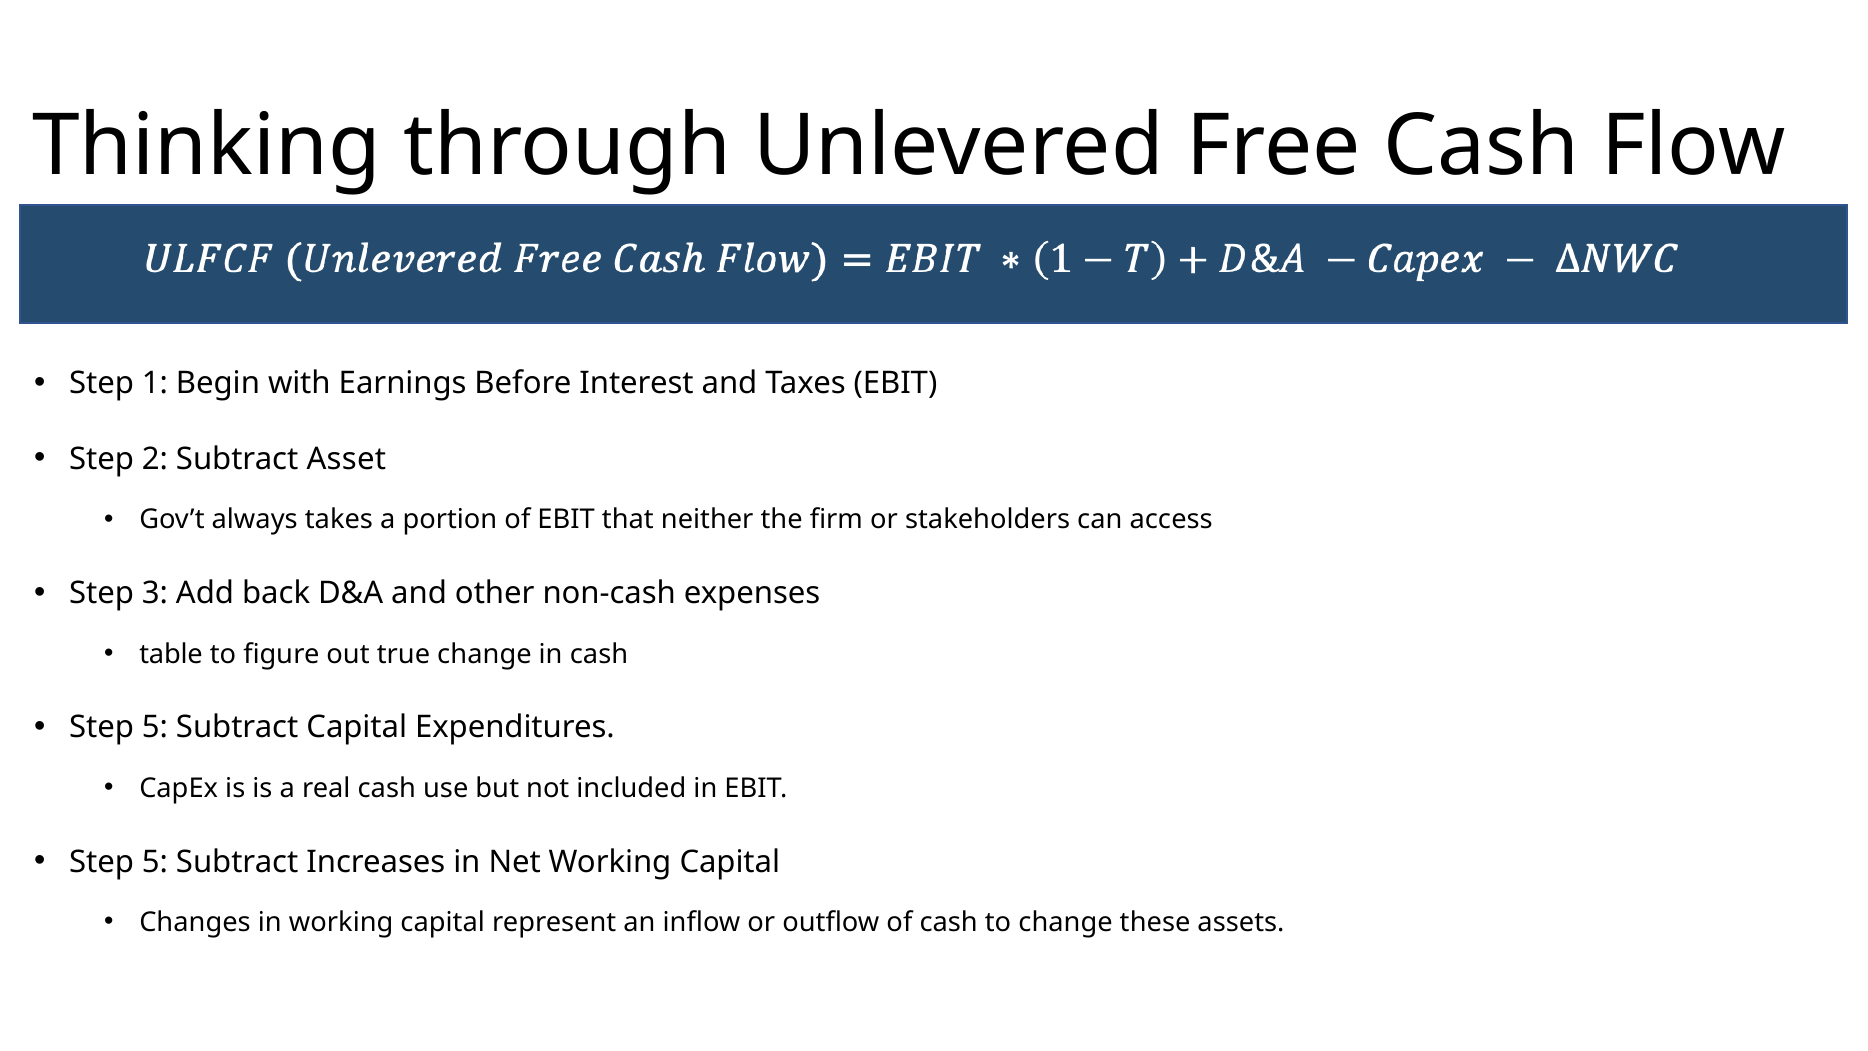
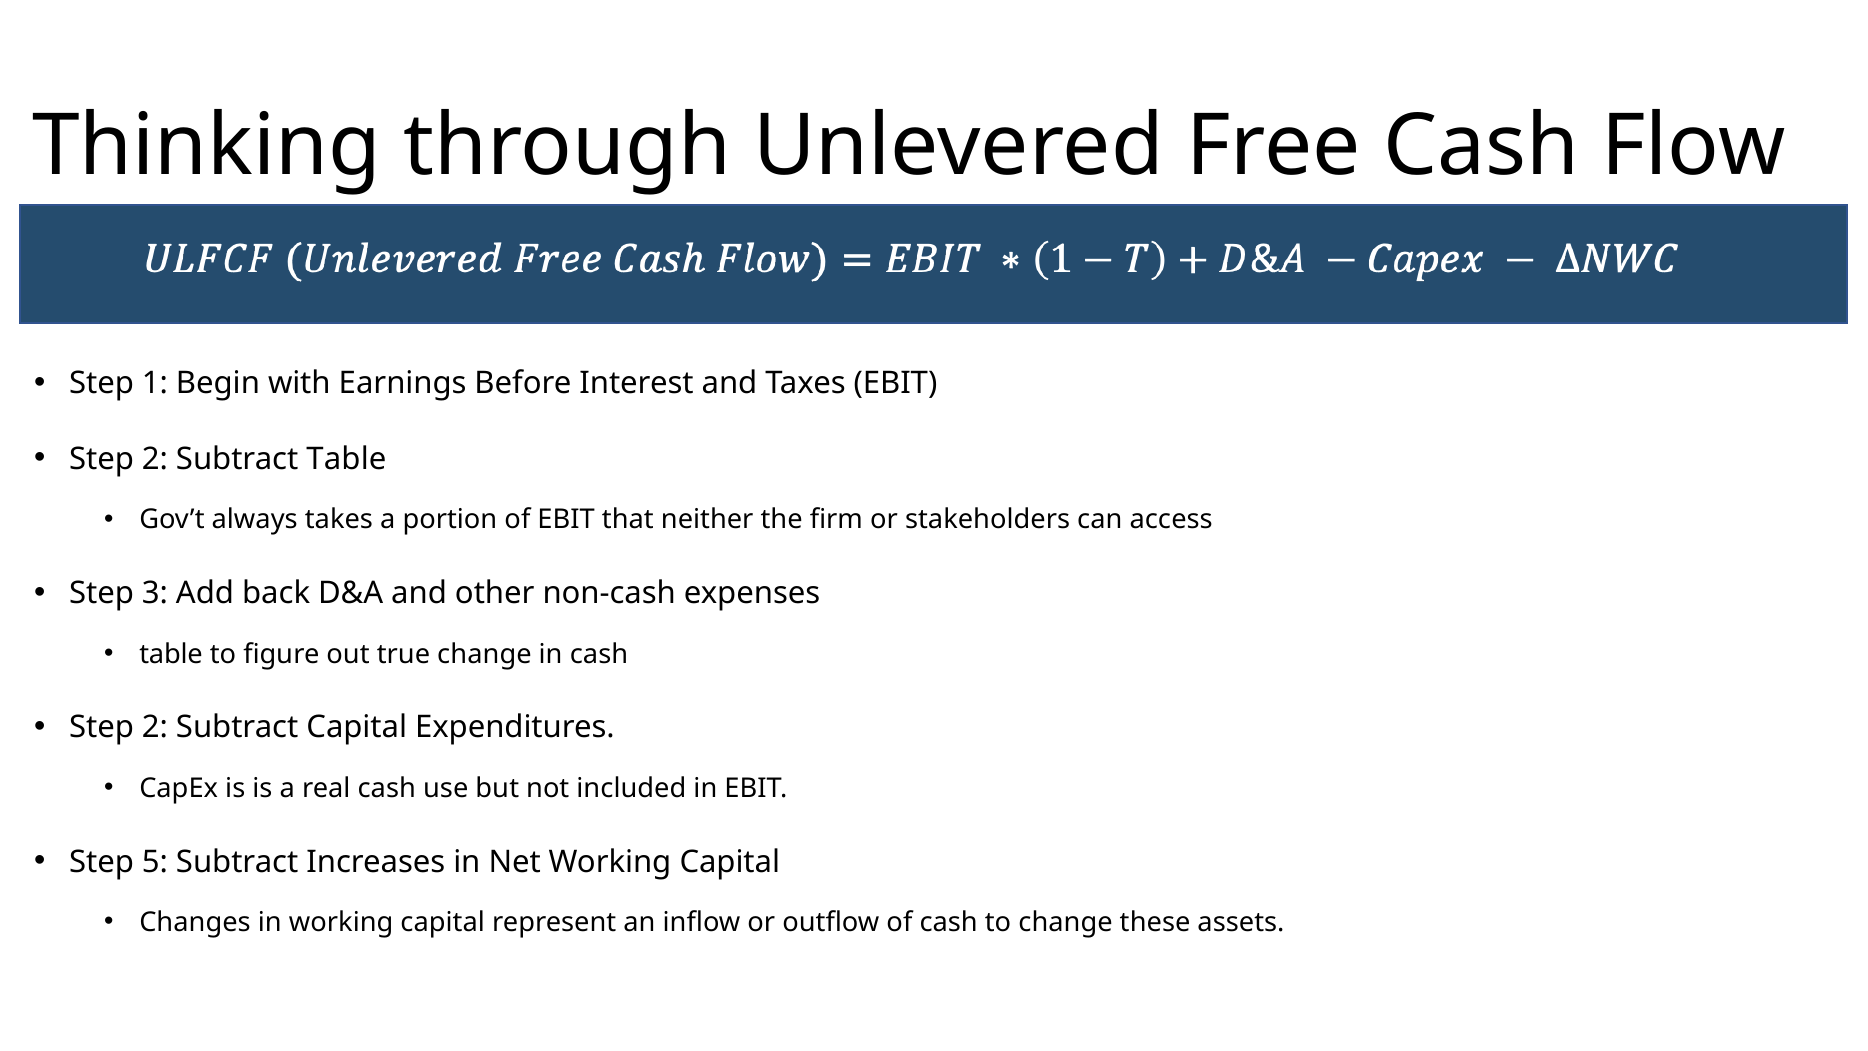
Subtract Asset: Asset -> Table
5 at (155, 727): 5 -> 2
